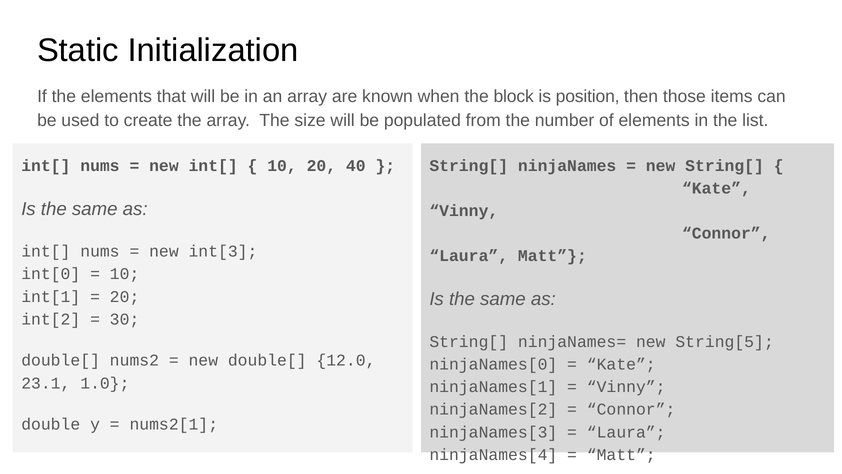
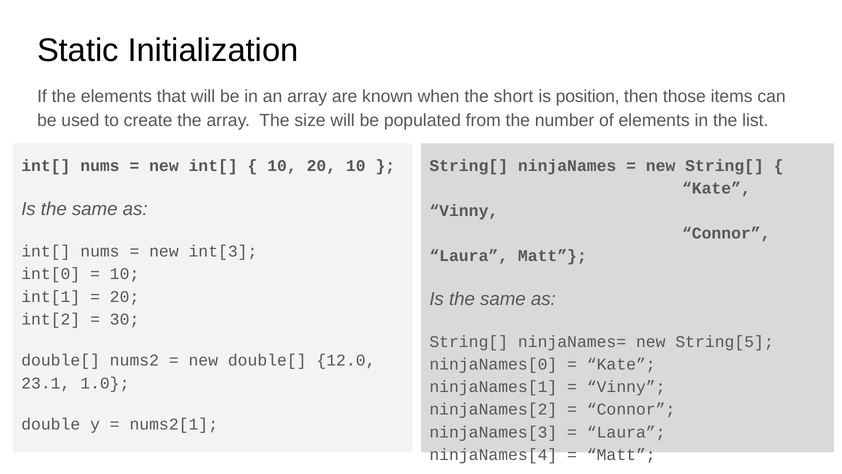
block: block -> short
20 40: 40 -> 10
